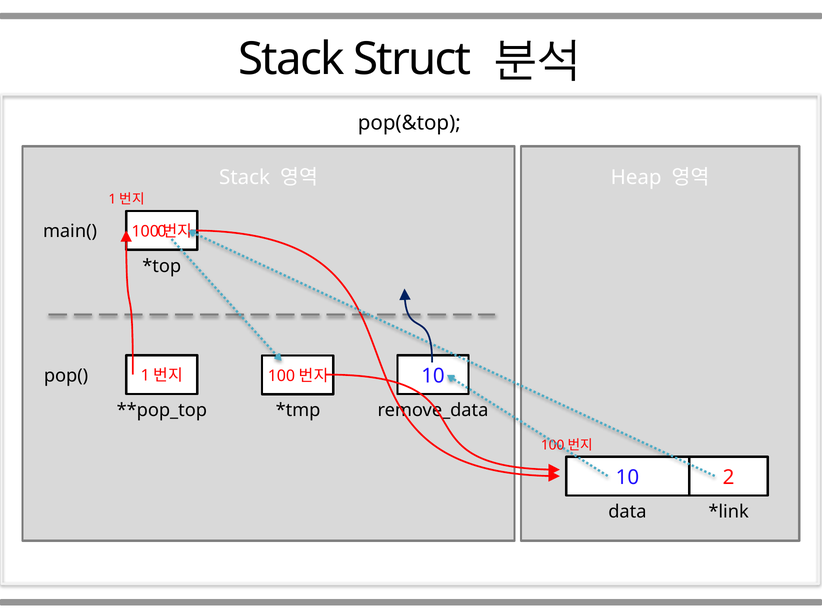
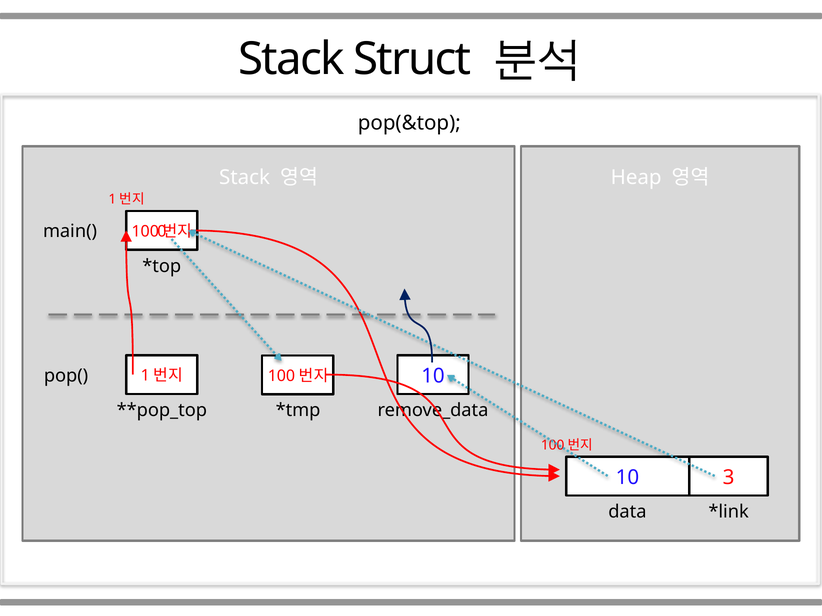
2: 2 -> 3
